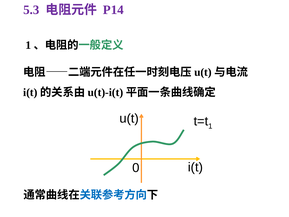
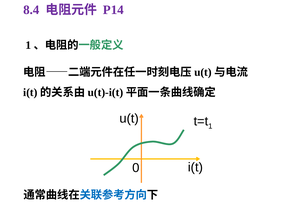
5.3: 5.3 -> 8.4
